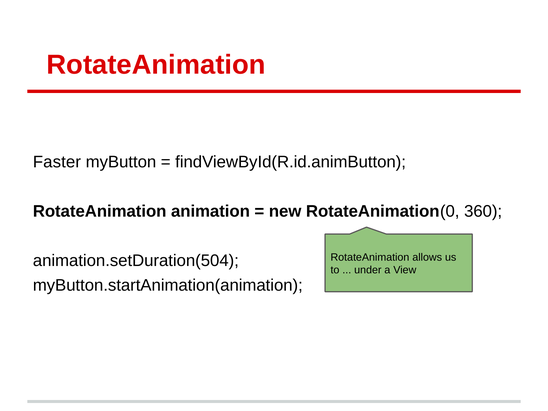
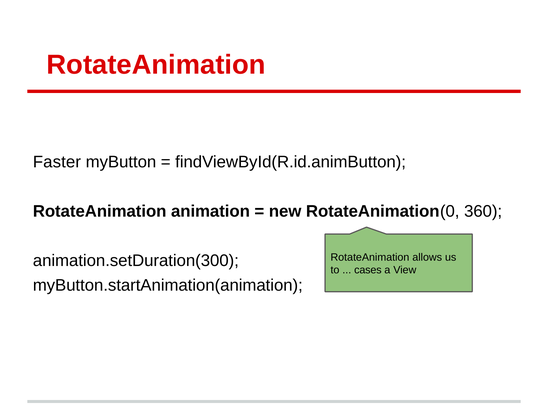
animation.setDuration(504: animation.setDuration(504 -> animation.setDuration(300
under: under -> cases
